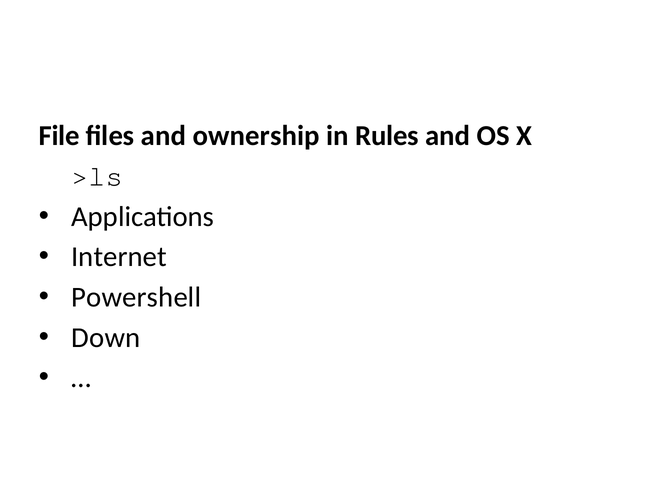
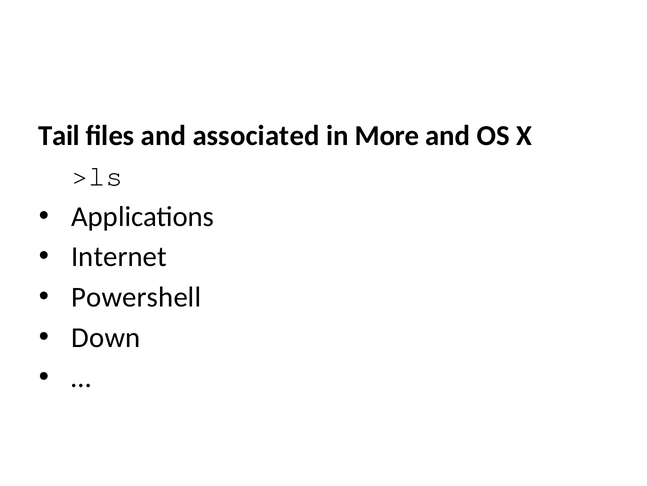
File: File -> Tail
ownership: ownership -> associated
Rules: Rules -> More
